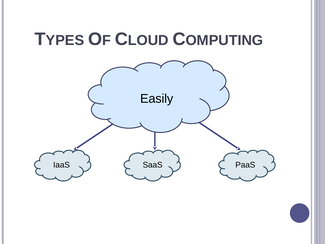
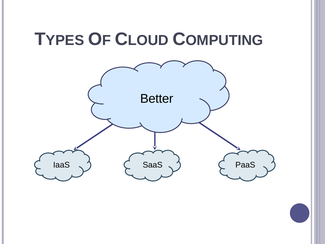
Easily: Easily -> Better
